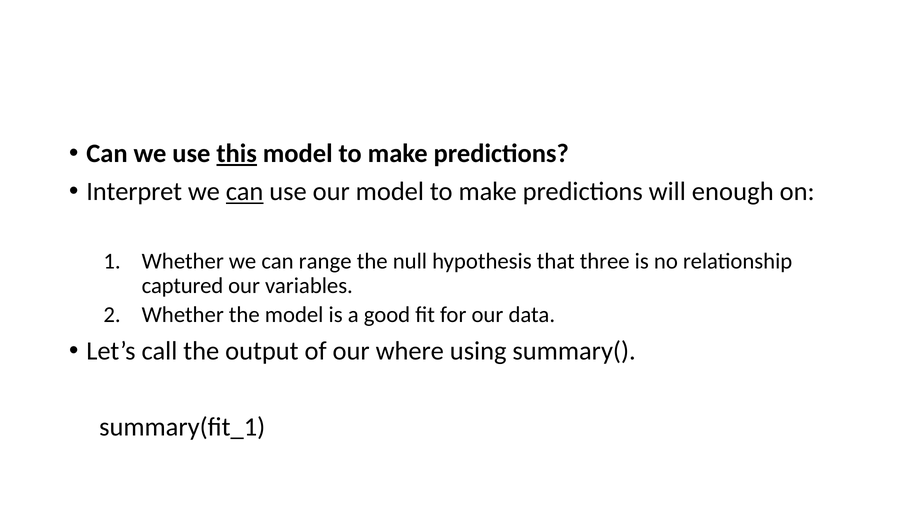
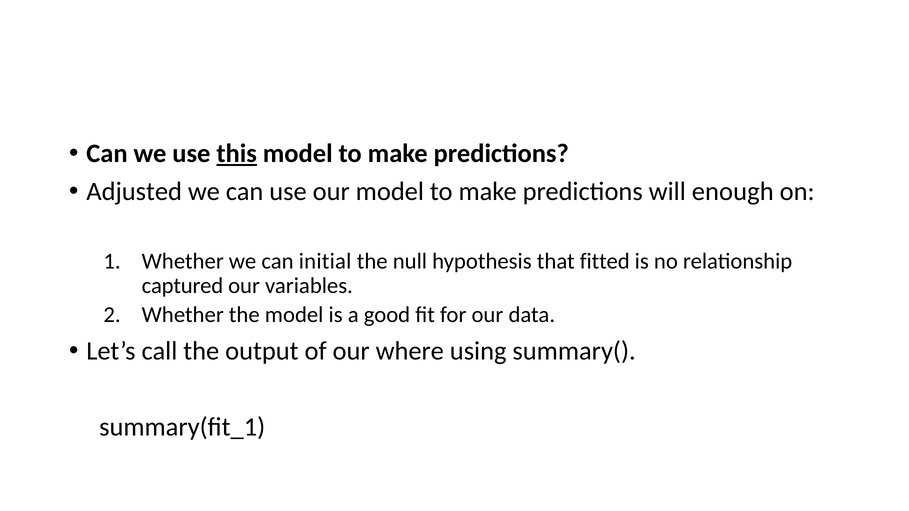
Interpret: Interpret -> Adjusted
can at (245, 192) underline: present -> none
range: range -> initial
three: three -> fitted
